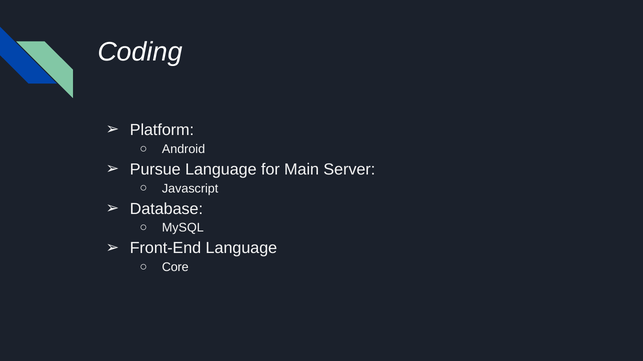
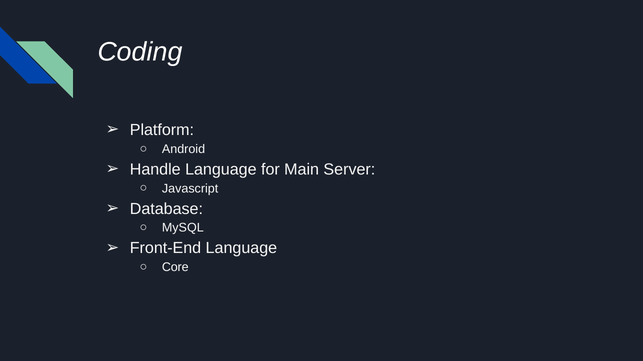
Pursue: Pursue -> Handle
